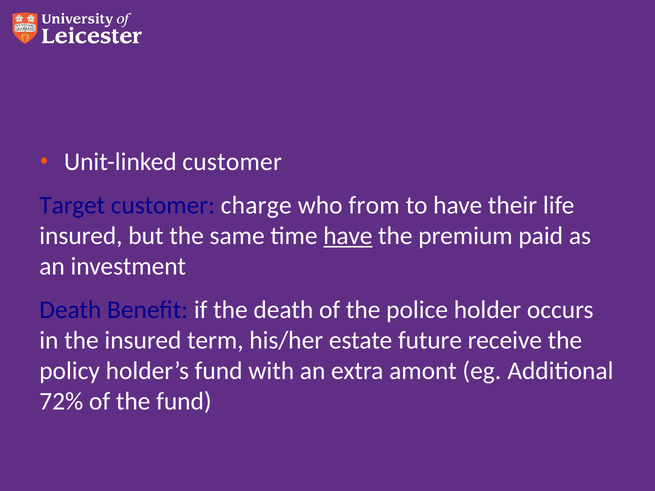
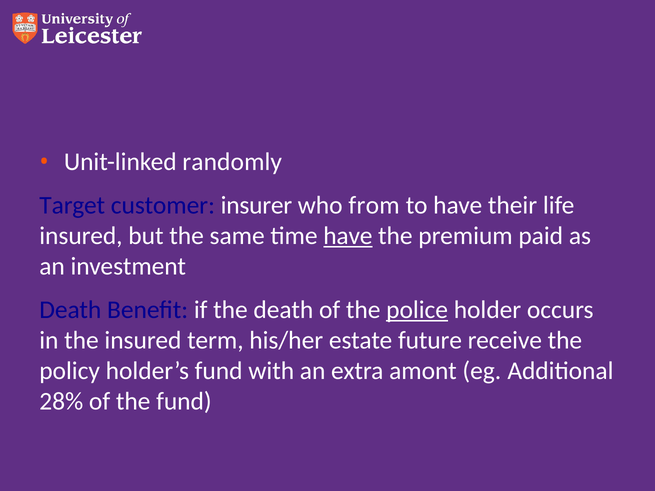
Unit-linked customer: customer -> randomly
charge: charge -> insurer
police underline: none -> present
72%: 72% -> 28%
